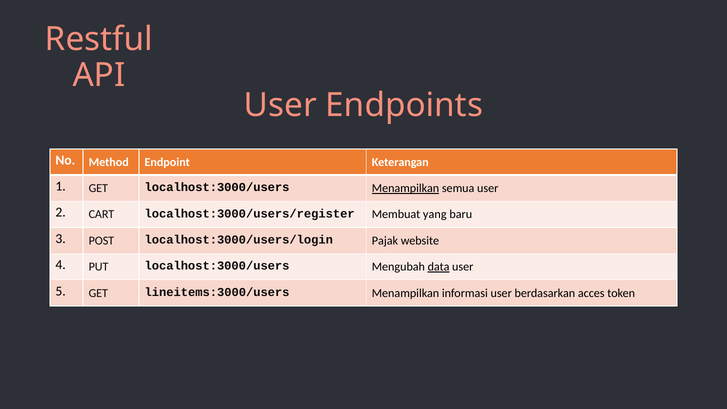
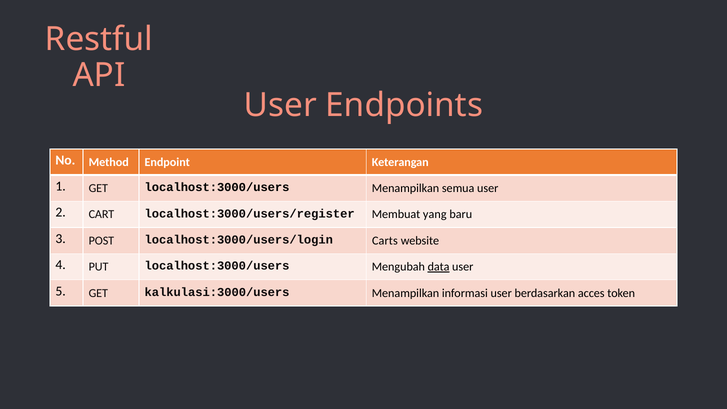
Menampilkan at (406, 188) underline: present -> none
Pajak: Pajak -> Carts
lineitems:3000/users: lineitems:3000/users -> kalkulasi:3000/users
